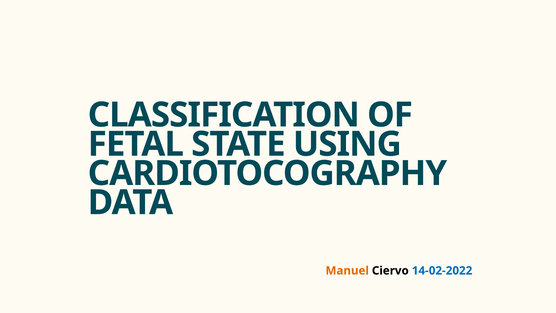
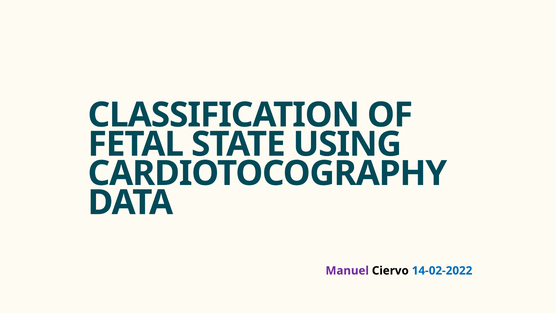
Manuel colour: orange -> purple
